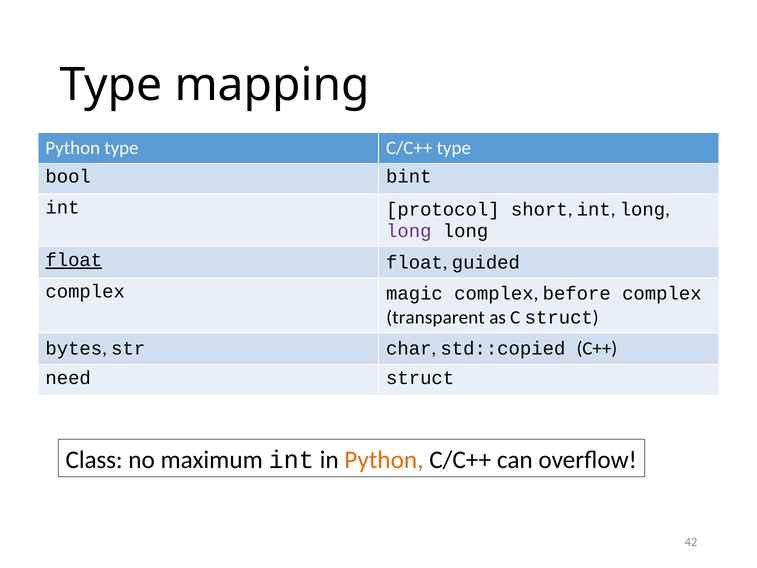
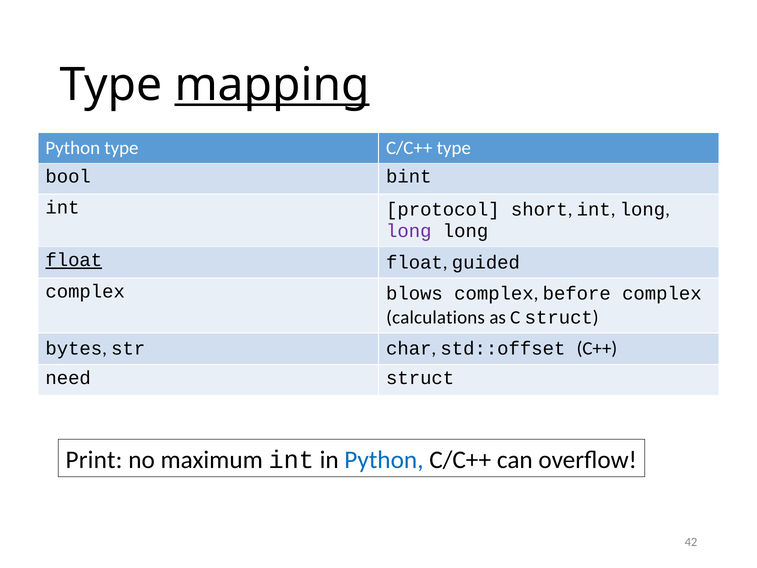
mapping underline: none -> present
magic: magic -> blows
transparent: transparent -> calculations
std::copied: std::copied -> std::offset
Class: Class -> Print
Python at (384, 460) colour: orange -> blue
